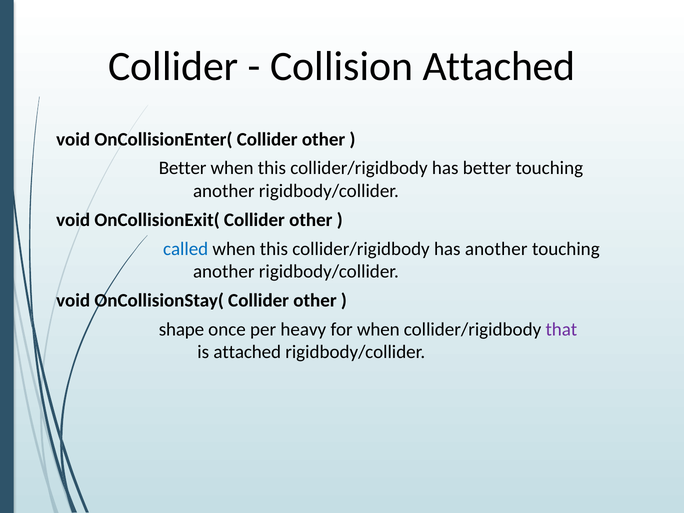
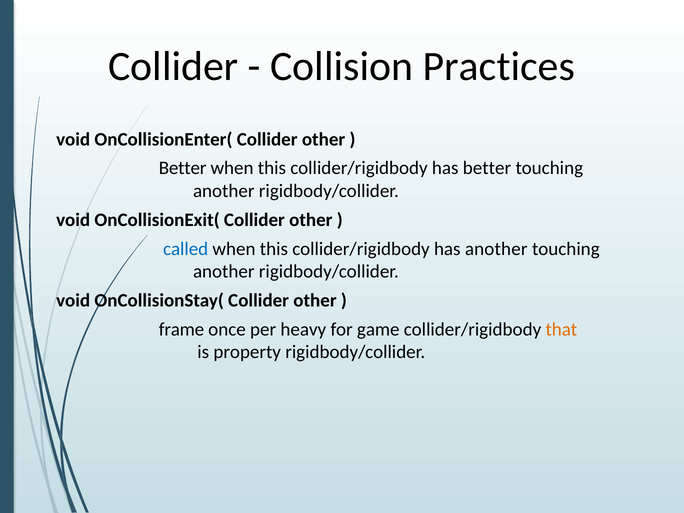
Collision Attached: Attached -> Practices
shape: shape -> frame
for when: when -> game
that colour: purple -> orange
is attached: attached -> property
